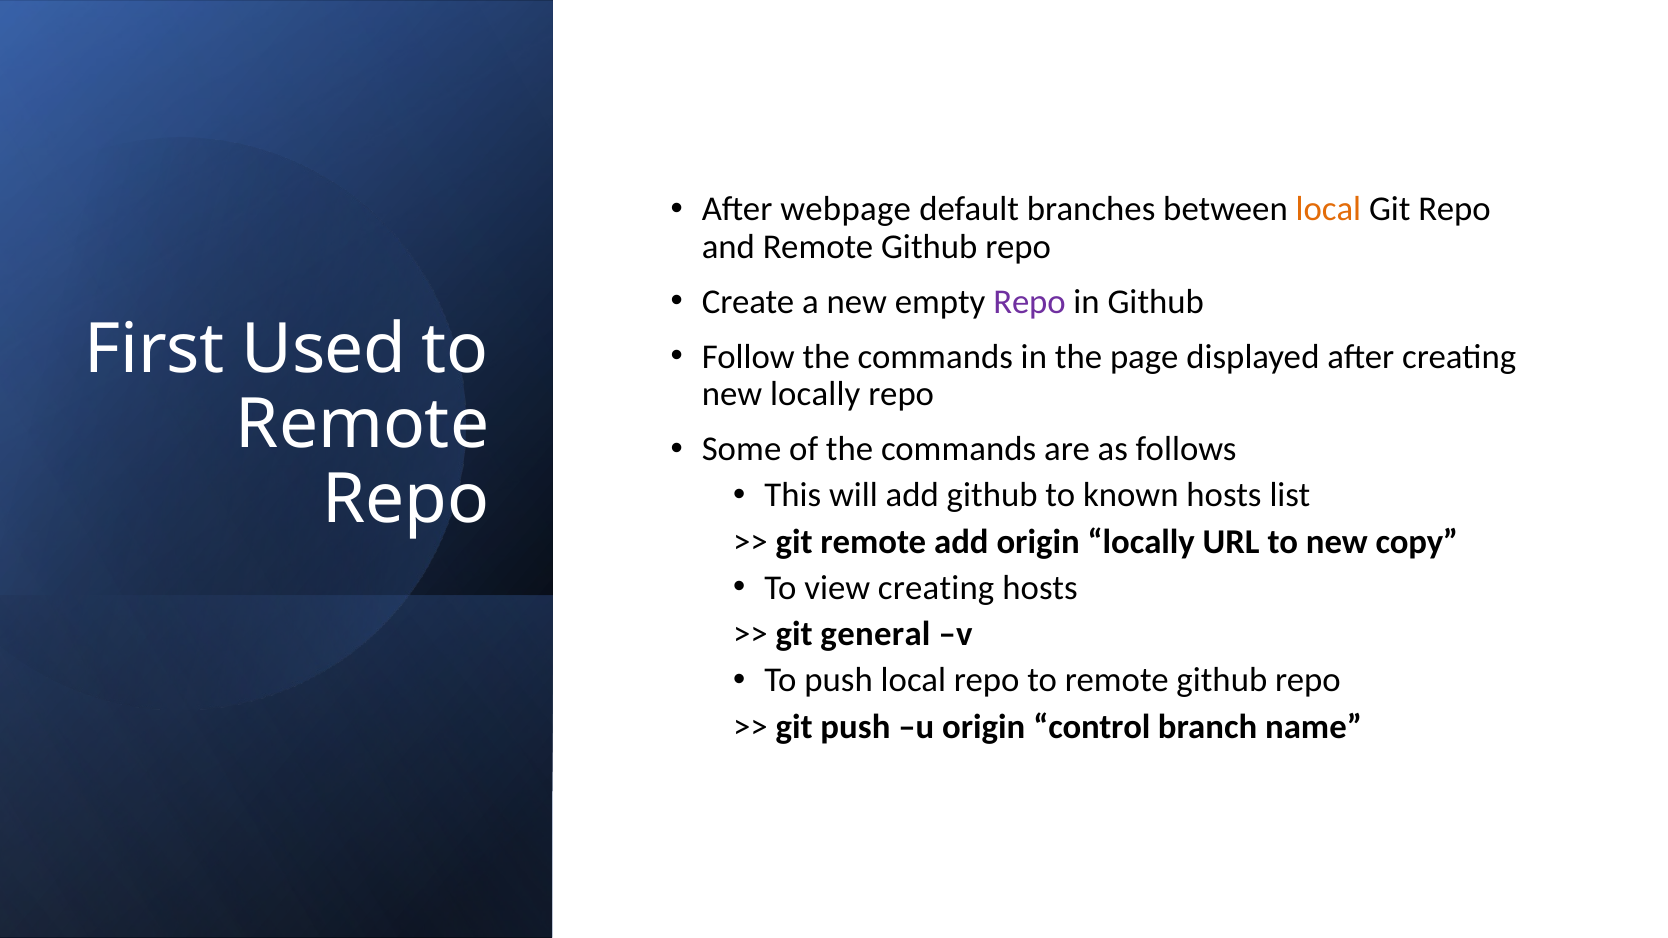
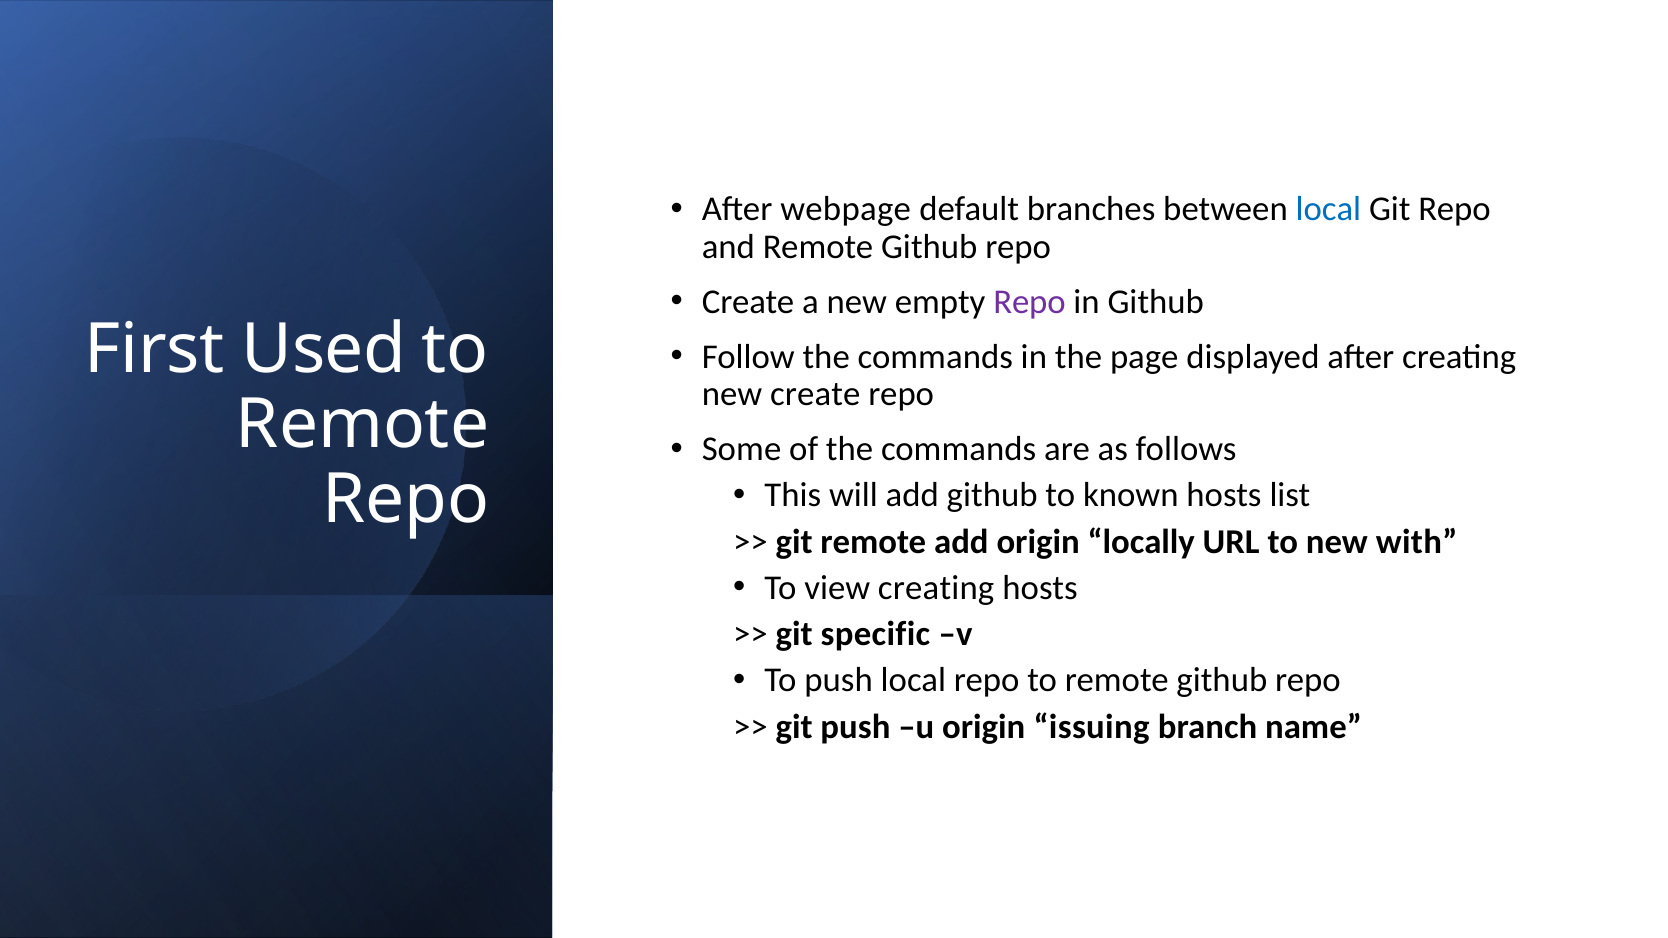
local at (1328, 209) colour: orange -> blue
new locally: locally -> create
copy: copy -> with
general: general -> specific
control: control -> issuing
